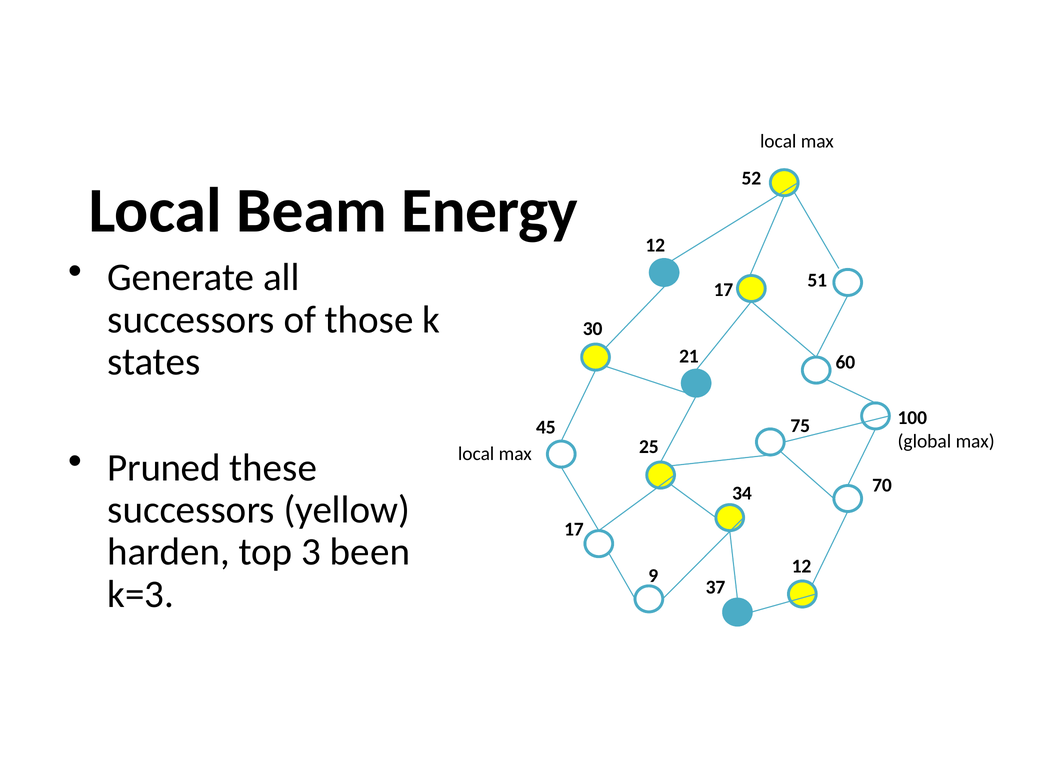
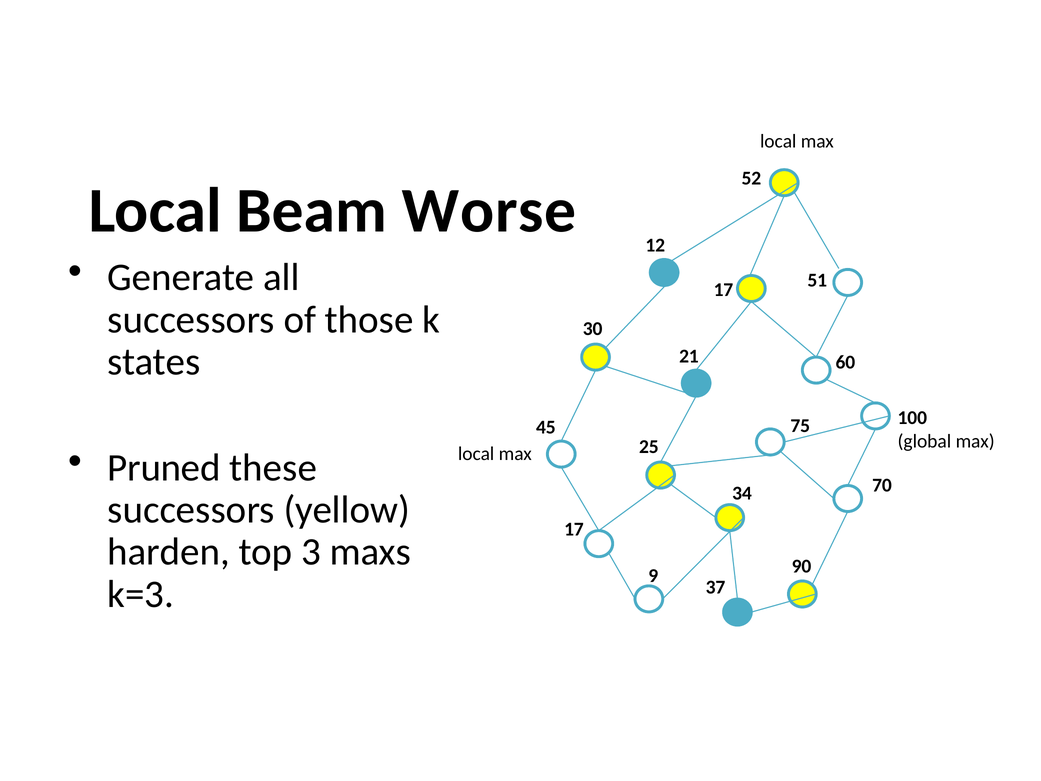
Energy: Energy -> Worse
been: been -> maxs
9 12: 12 -> 90
